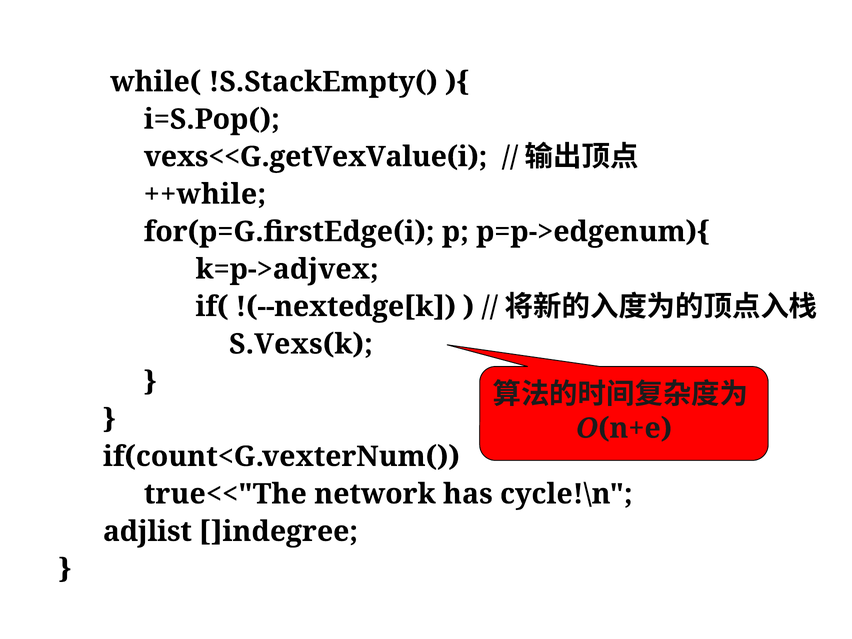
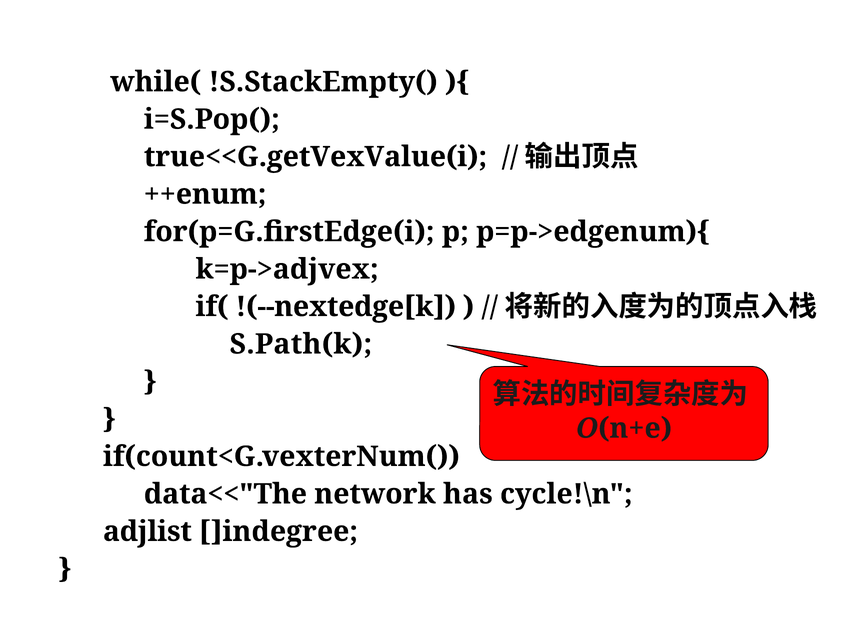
vexs<<G.getVexValue(i: vexs<<G.getVexValue(i -> true<<G.getVexValue(i
++while: ++while -> ++enum
S.Vexs(k: S.Vexs(k -> S.Path(k
true<<"The: true<<"The -> data<<"The
